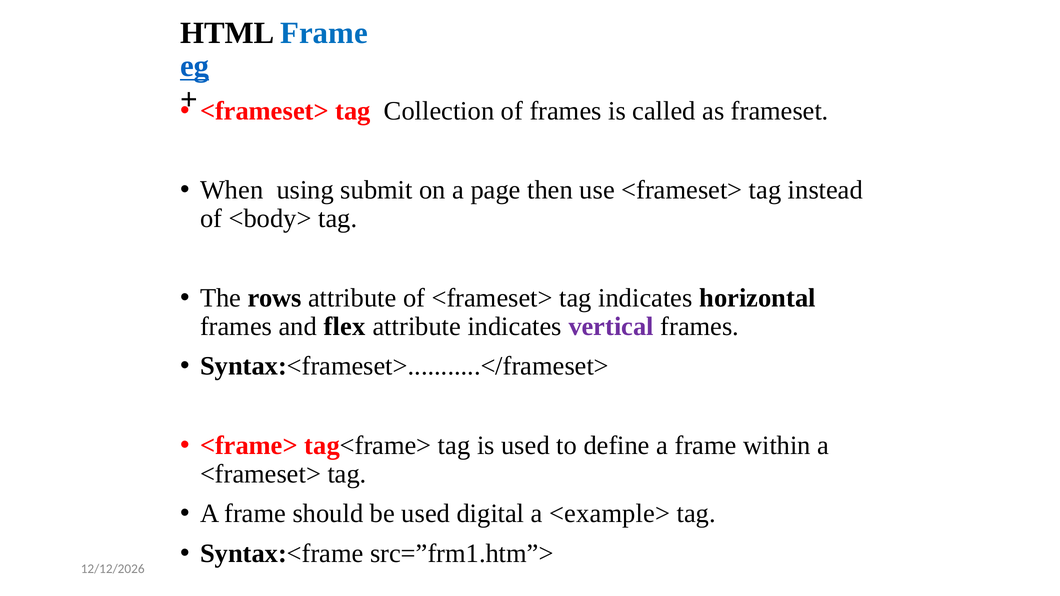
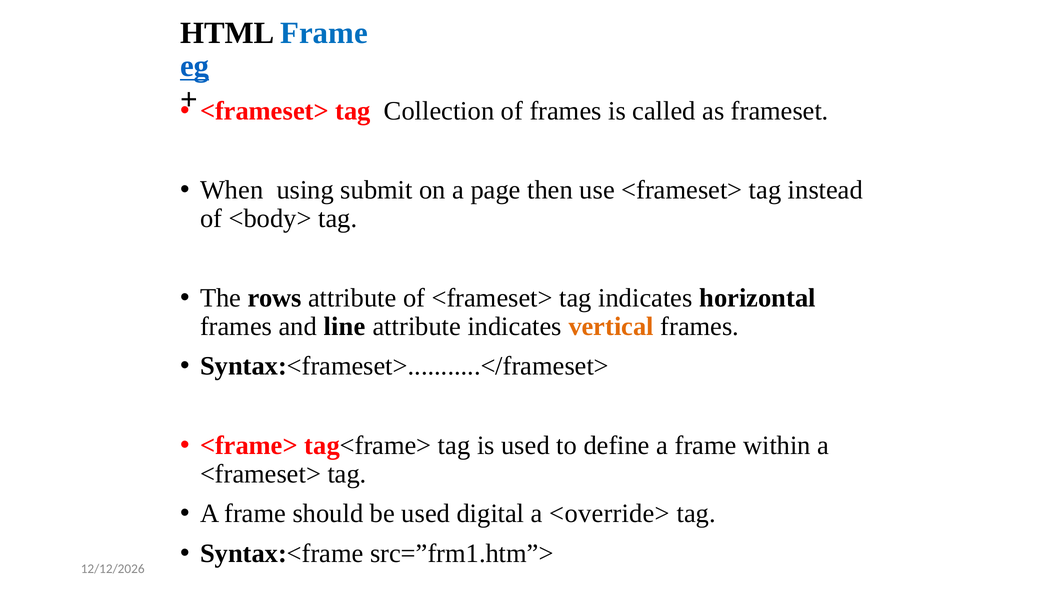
flex: flex -> line
vertical colour: purple -> orange
<example>: <example> -> <override>
